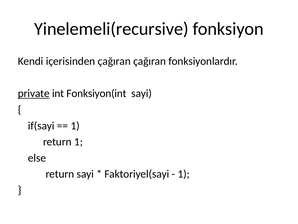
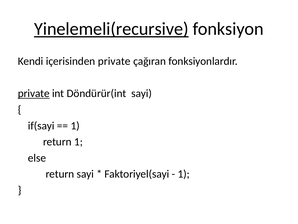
Yinelemeli(recursive underline: none -> present
içerisinden çağıran: çağıran -> private
Fonksiyon(int: Fonksiyon(int -> Döndürür(int
